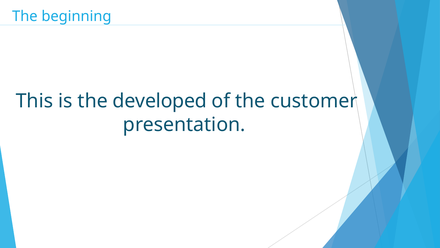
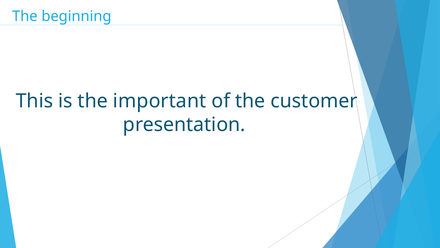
developed: developed -> important
